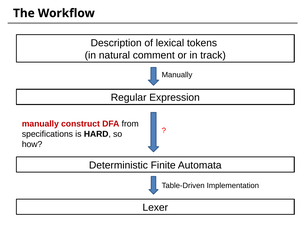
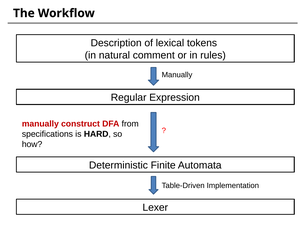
track: track -> rules
